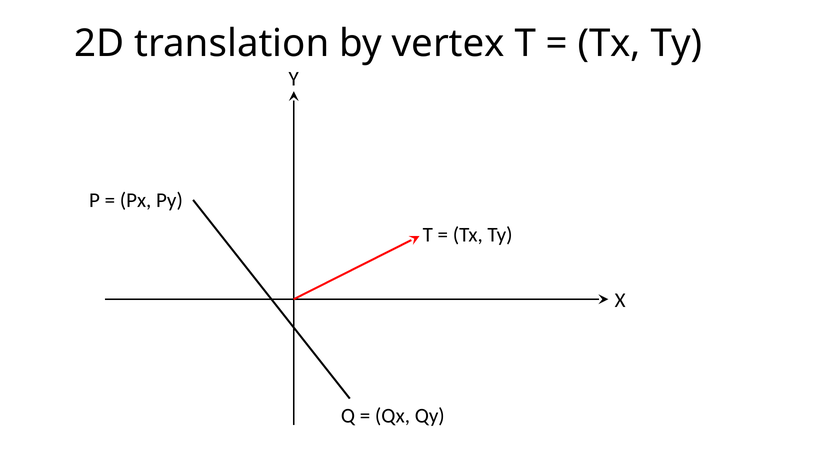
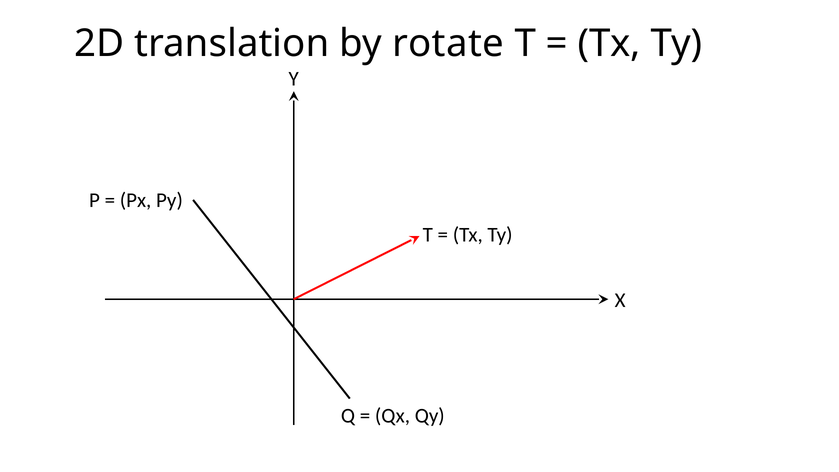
vertex: vertex -> rotate
